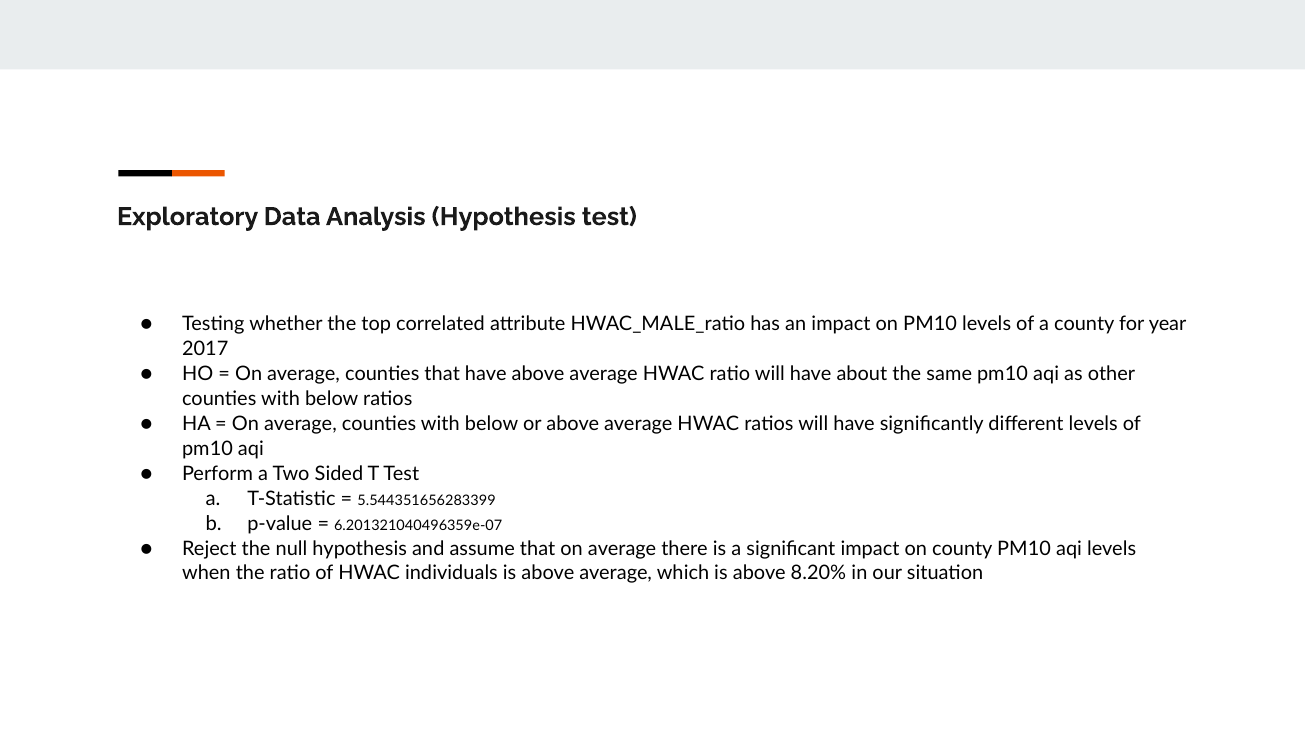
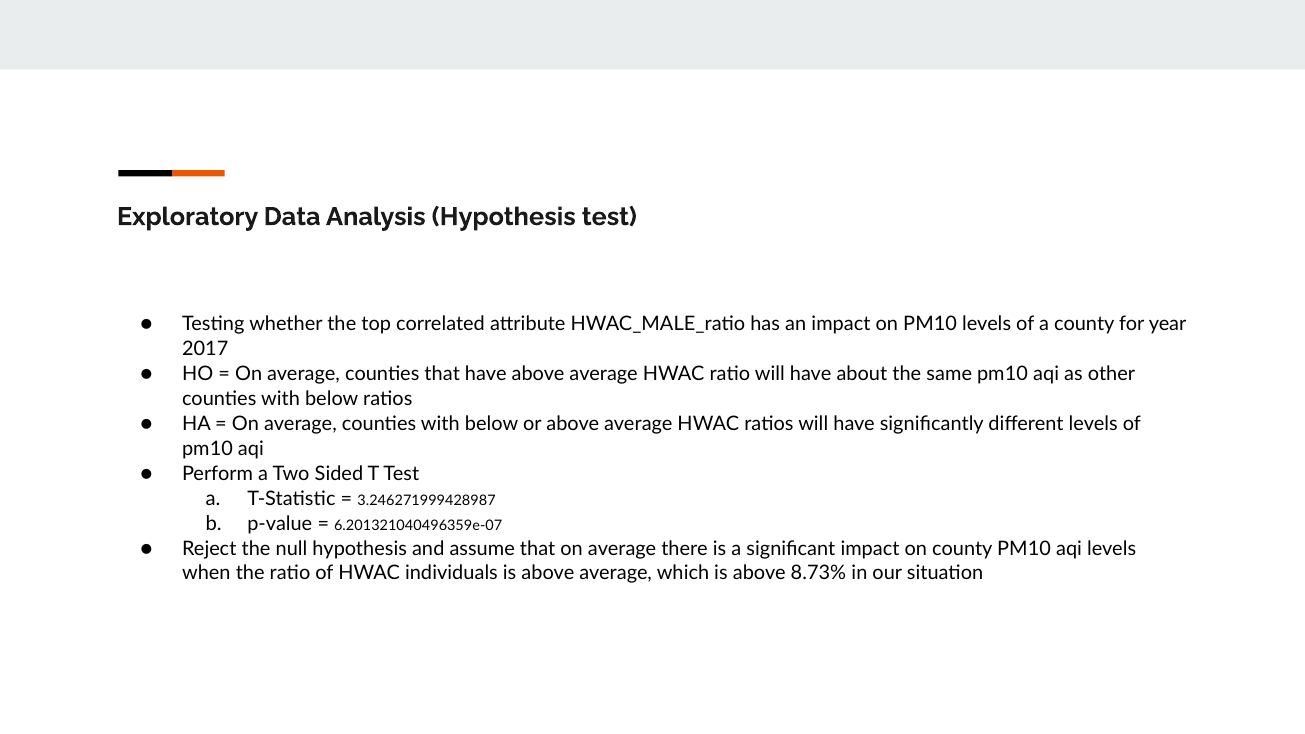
5.544351656283399: 5.544351656283399 -> 3.246271999428987
8.20%: 8.20% -> 8.73%
